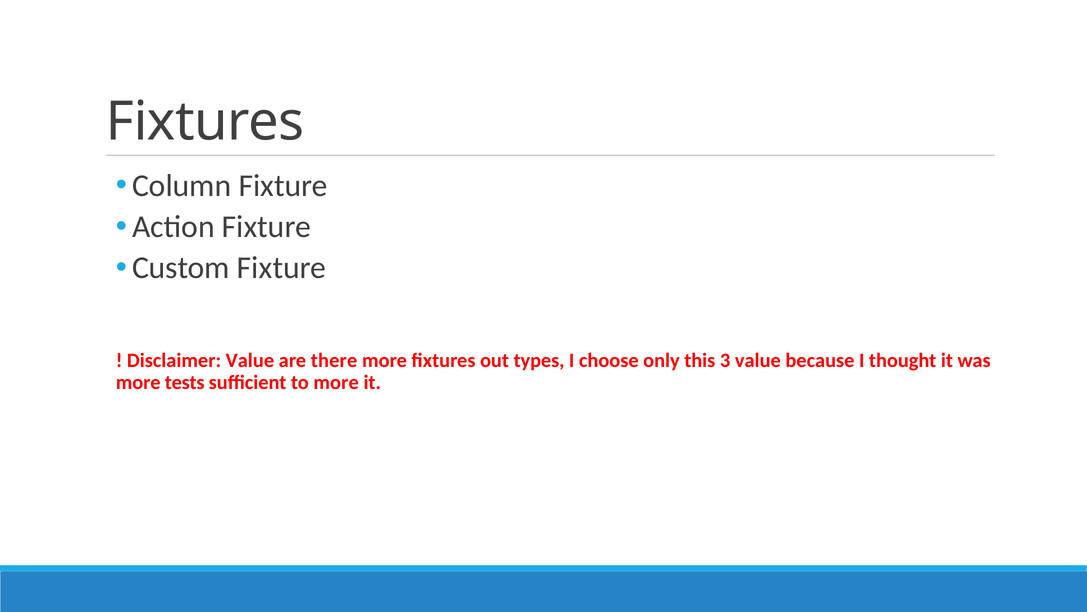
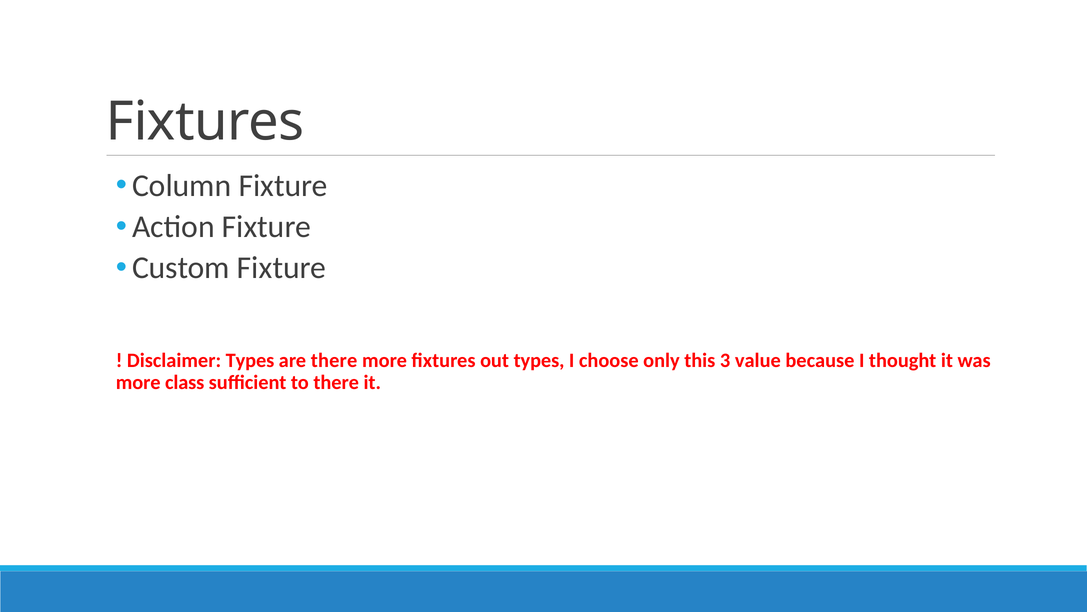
Disclaimer Value: Value -> Types
tests: tests -> class
to more: more -> there
